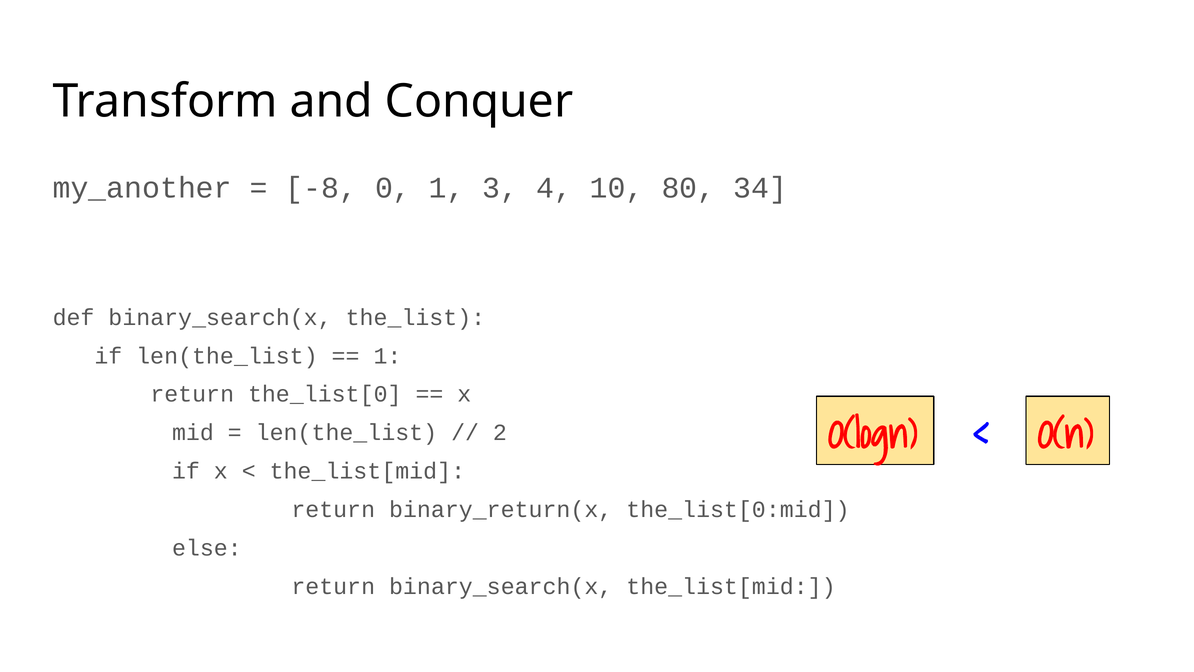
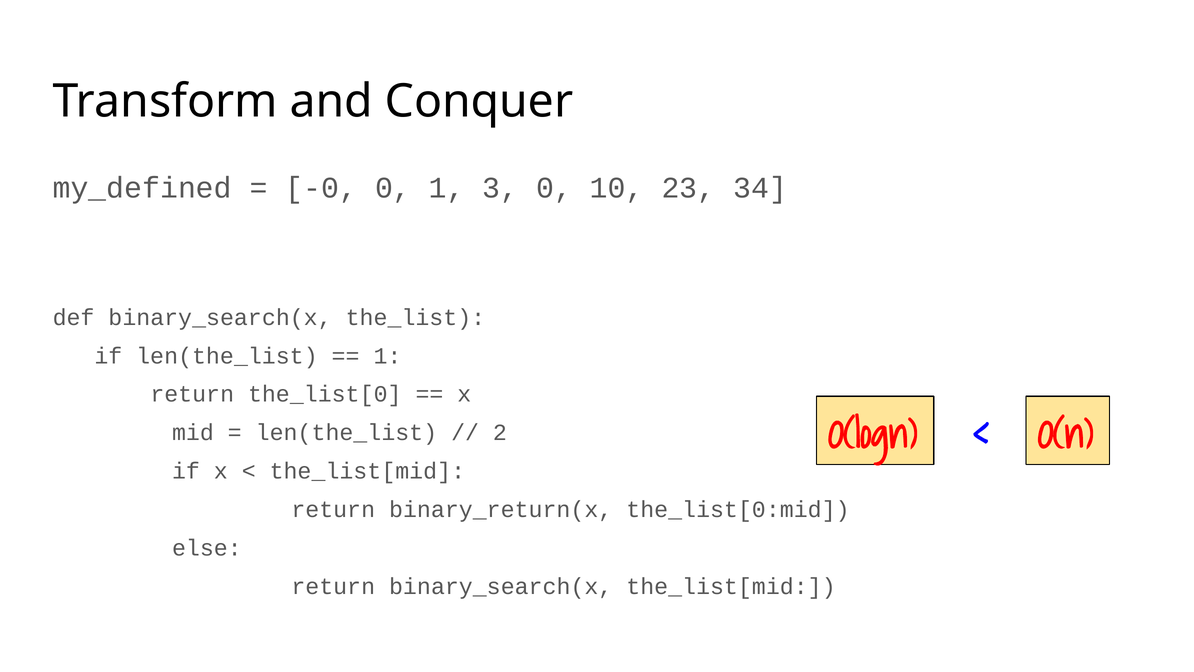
my_another: my_another -> my_defined
-8: -8 -> -0
3 4: 4 -> 0
80: 80 -> 23
